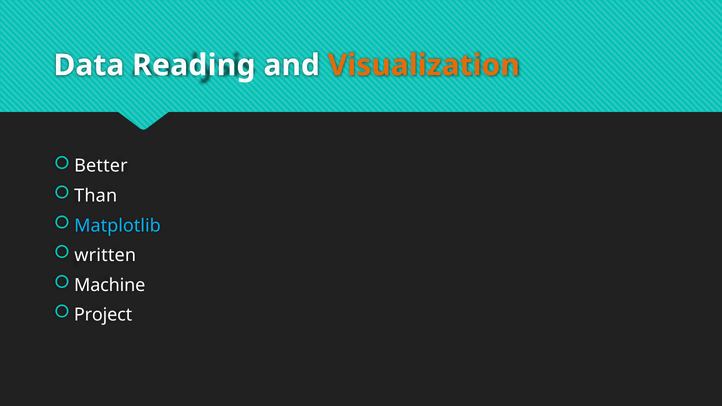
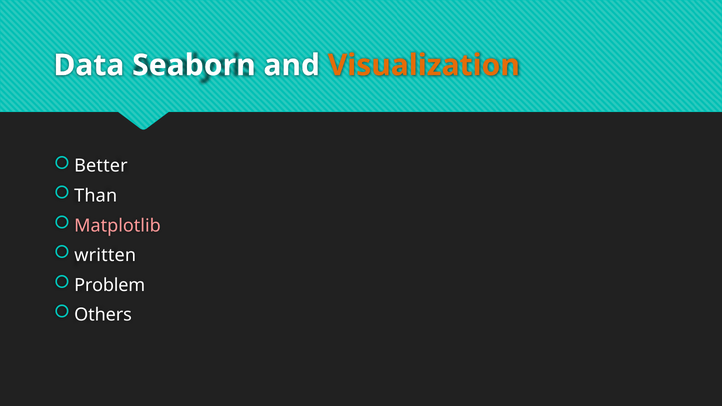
Reading: Reading -> Seaborn
Matplotlib colour: light blue -> pink
Machine: Machine -> Problem
Project: Project -> Others
